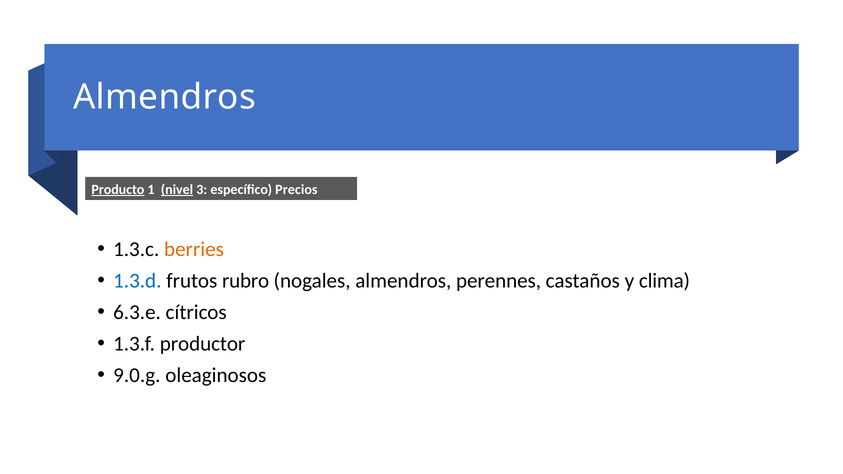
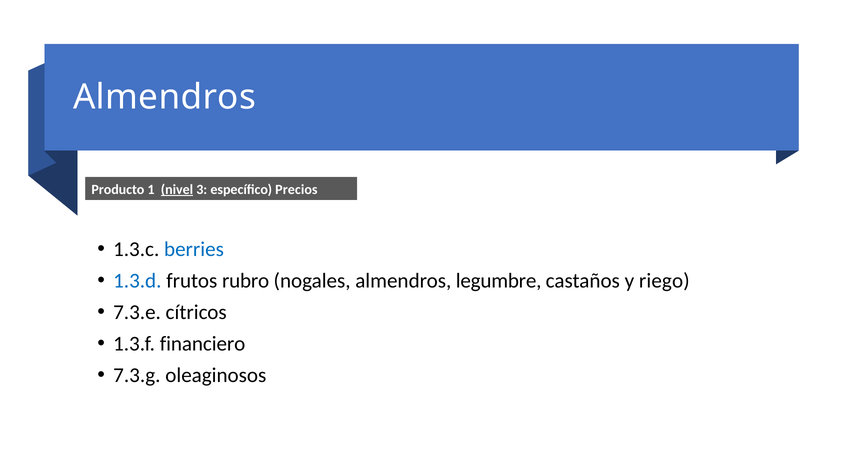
Producto underline: present -> none
berries colour: orange -> blue
perennes: perennes -> legumbre
clima: clima -> riego
6.3.e: 6.3.e -> 7.3.e
productor: productor -> financiero
9.0.g: 9.0.g -> 7.3.g
